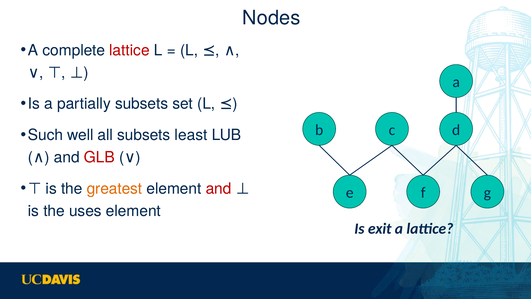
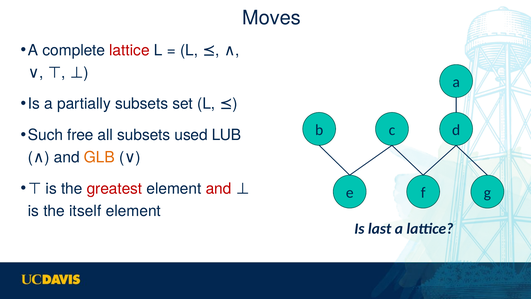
Nodes: Nodes -> Moves
well: well -> free
least: least -> used
GLB colour: red -> orange
greatest colour: orange -> red
uses: uses -> itself
exit: exit -> last
